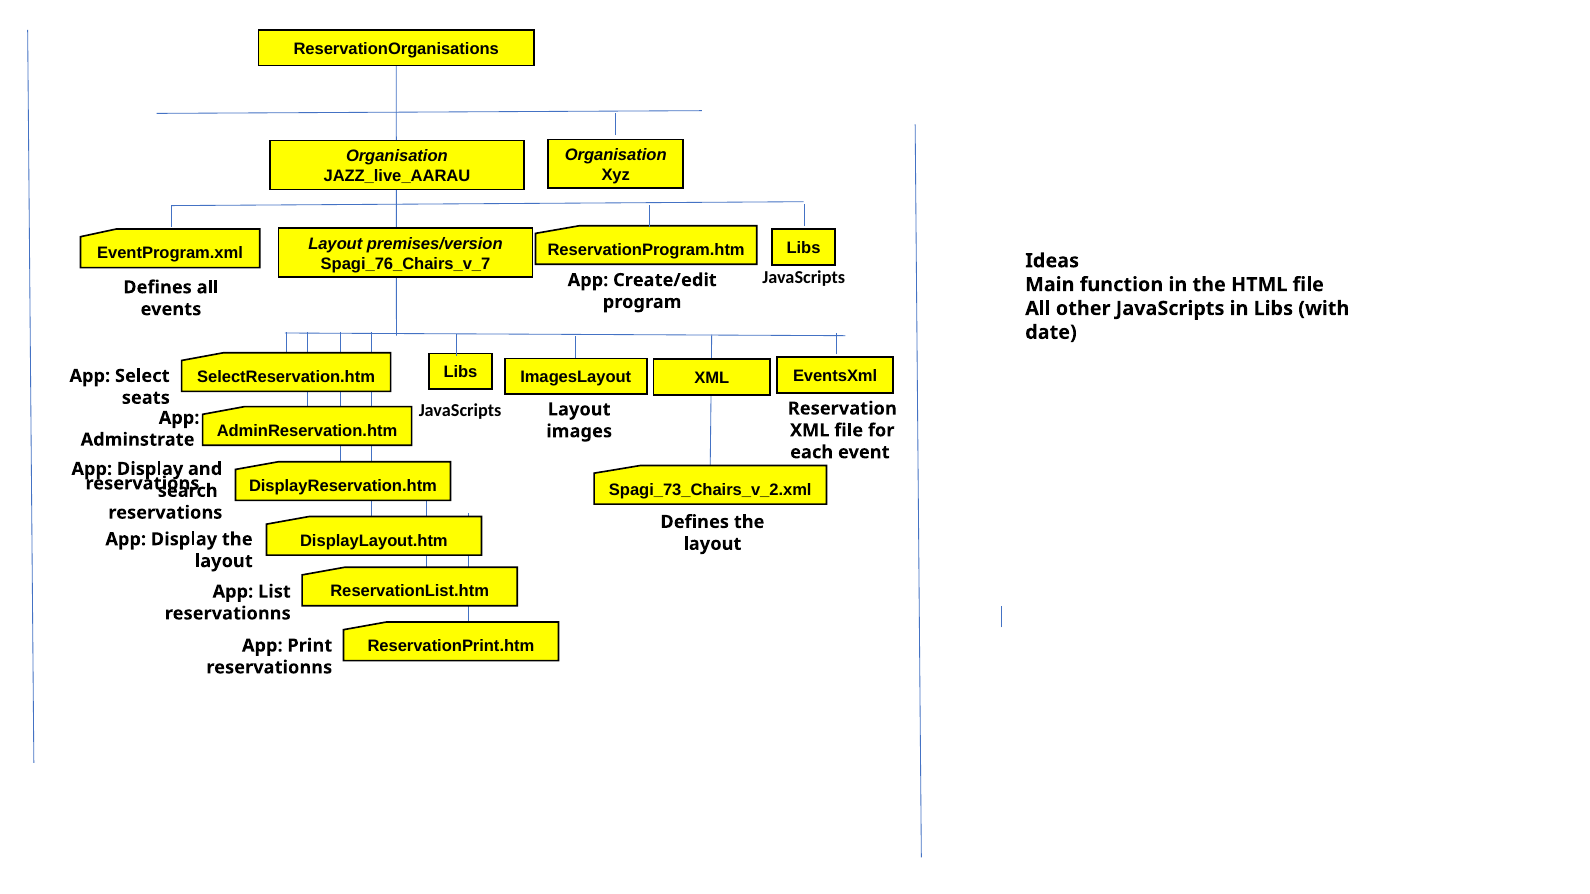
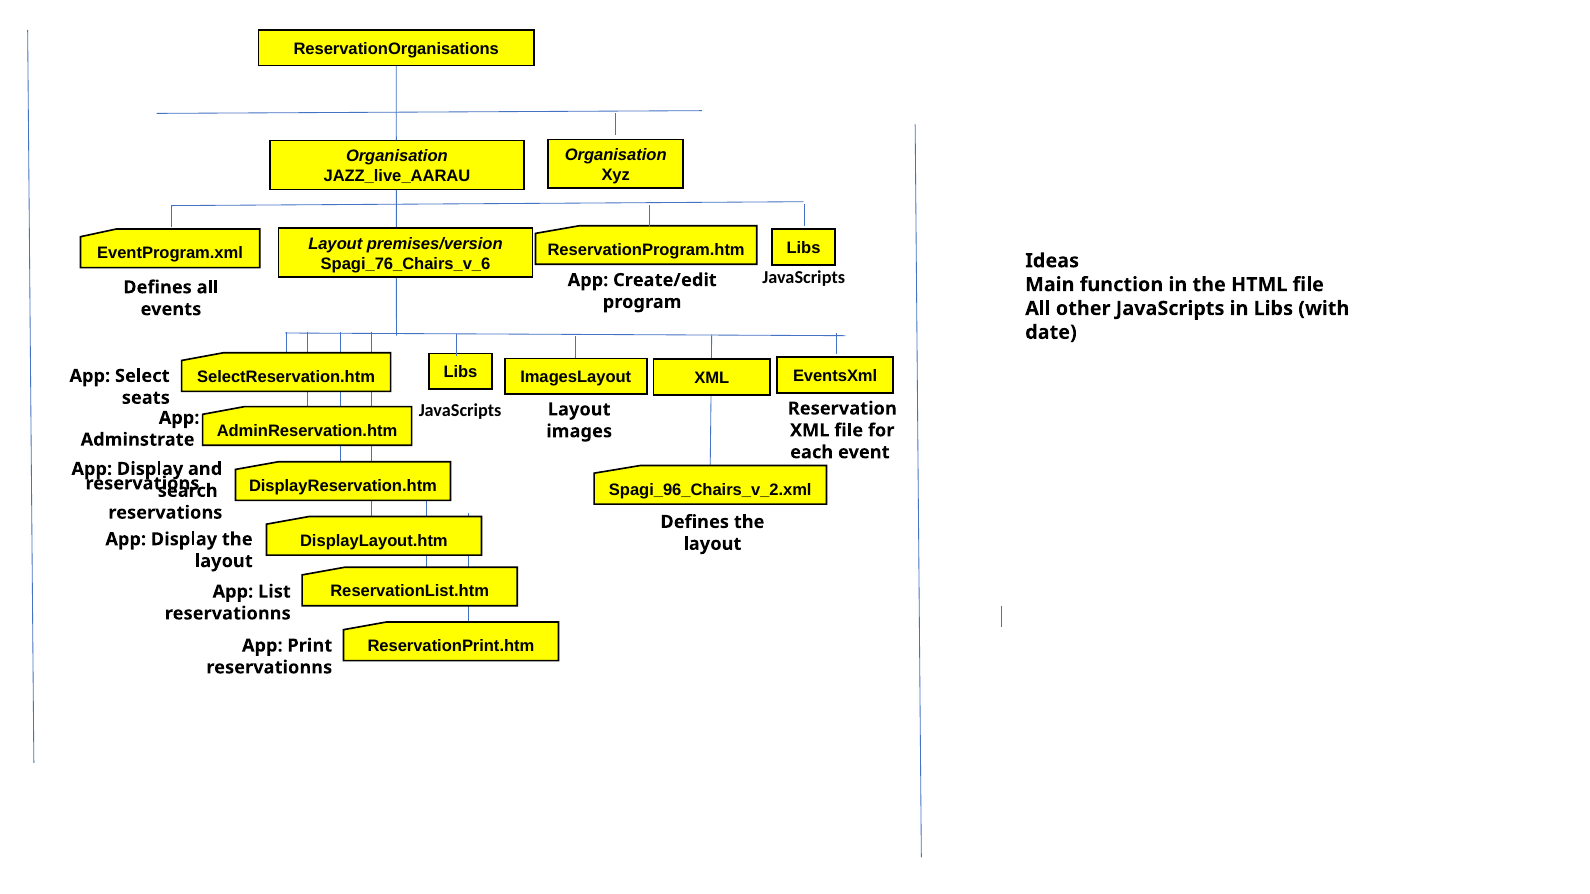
Spagi_76_Chairs_v_7: Spagi_76_Chairs_v_7 -> Spagi_76_Chairs_v_6
Spagi_73_Chairs_v_2.xml: Spagi_73_Chairs_v_2.xml -> Spagi_96_Chairs_v_2.xml
